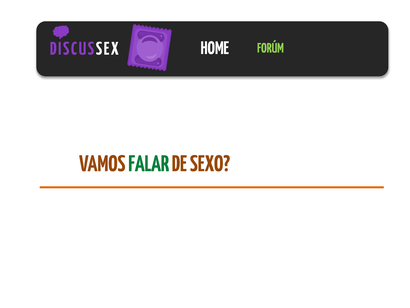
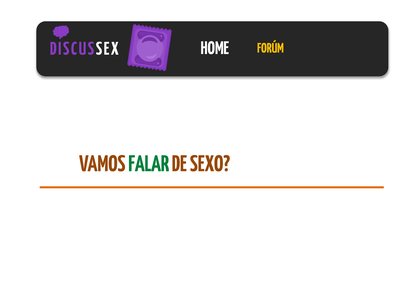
FORÚM colour: light green -> yellow
